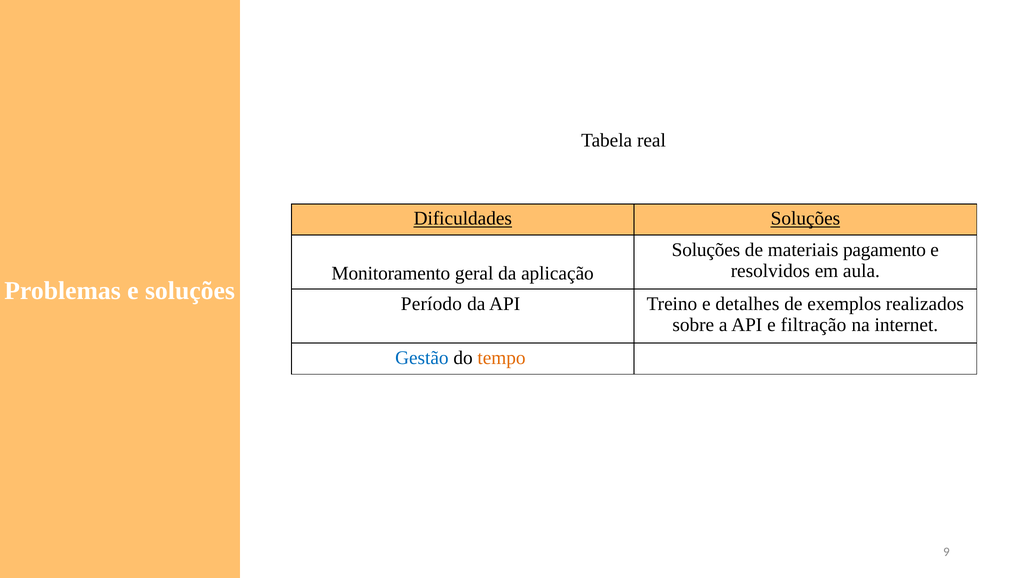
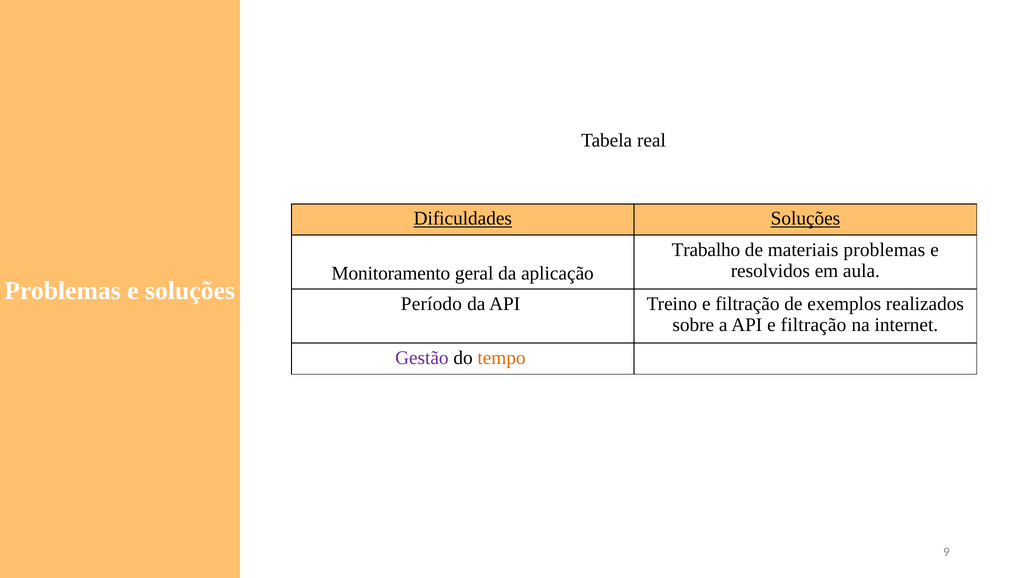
Soluções at (706, 250): Soluções -> Trabalho
materiais pagamento: pagamento -> problemas
Treino e detalhes: detalhes -> filtração
Gestão colour: blue -> purple
